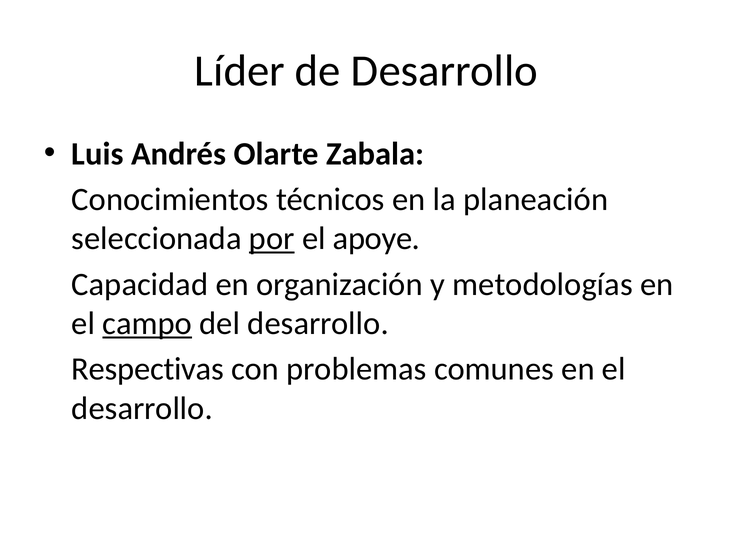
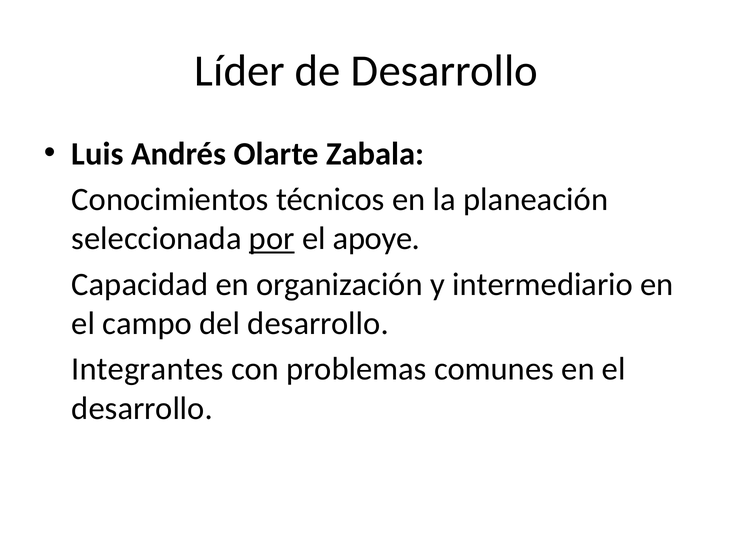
metodologías: metodologías -> intermediario
campo underline: present -> none
Respectivas: Respectivas -> Integrantes
